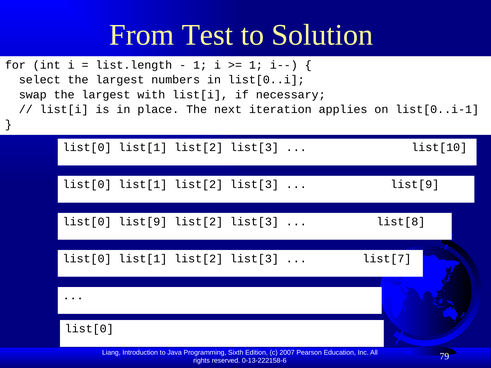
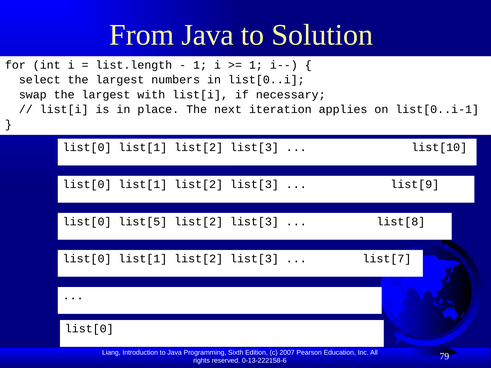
From Test: Test -> Java
list[0 list[9: list[9 -> list[5
